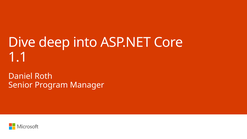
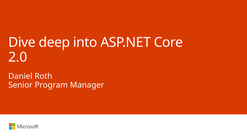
1.1: 1.1 -> 2.0
